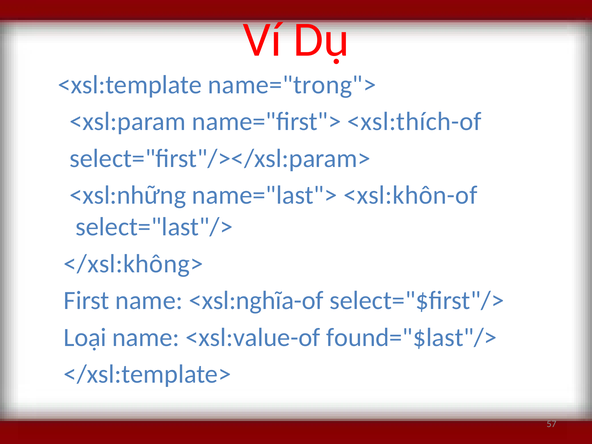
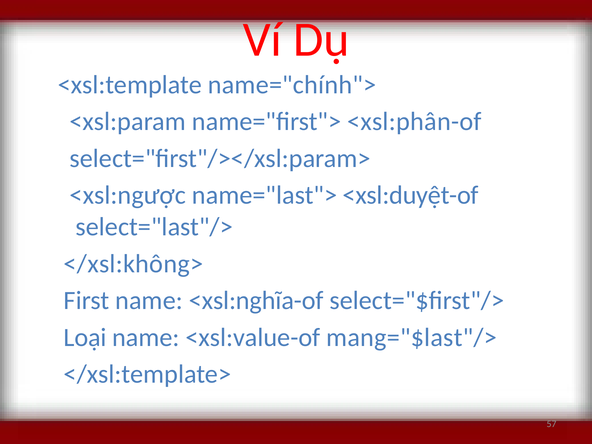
name="trong">: name="trong"> -> name="chính">
<xsl:thích-of: <xsl:thích-of -> <xsl:phân-of
<xsl:những: <xsl:những -> <xsl:ngược
<xsl:khôn-of: <xsl:khôn-of -> <xsl:duyệt-of
found="$last"/>: found="$last"/> -> mang="$last"/>
